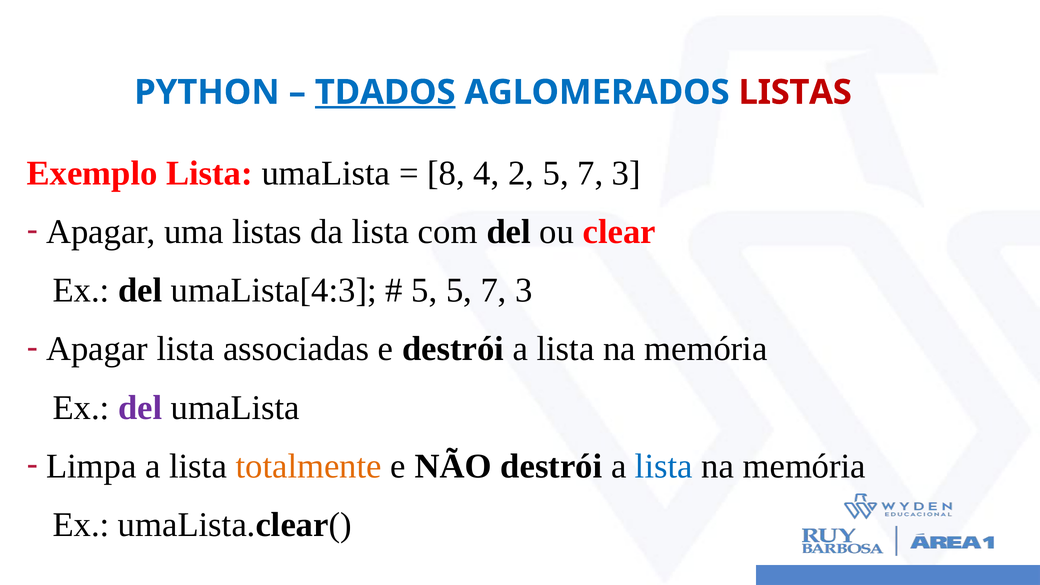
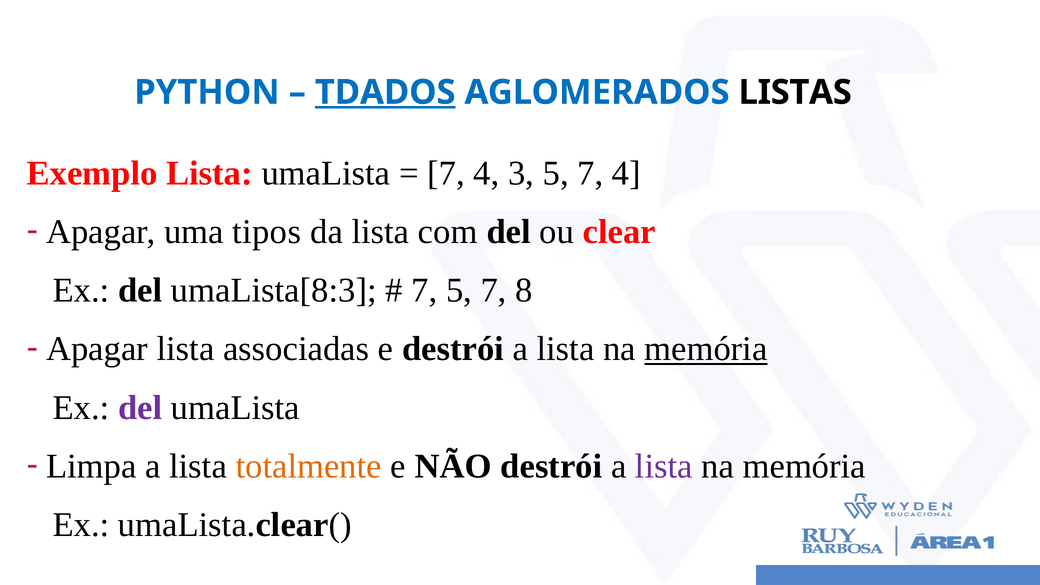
LISTAS at (795, 92) colour: red -> black
8 at (446, 173): 8 -> 7
2: 2 -> 3
3 at (626, 173): 3 -> 4
uma listas: listas -> tipos
umaLista[4:3: umaLista[4:3 -> umaLista[8:3
5 at (424, 290): 5 -> 7
3 at (524, 290): 3 -> 8
memória at (706, 349) underline: none -> present
lista at (664, 466) colour: blue -> purple
